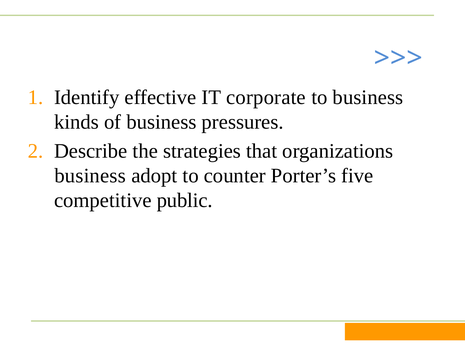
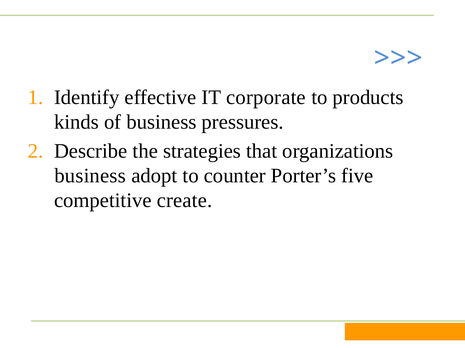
to business: business -> products
public: public -> create
